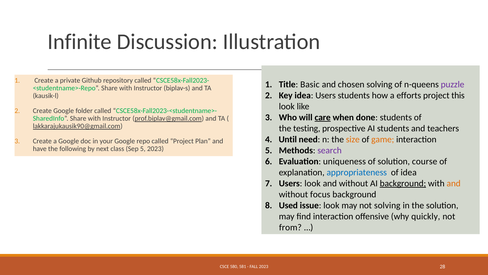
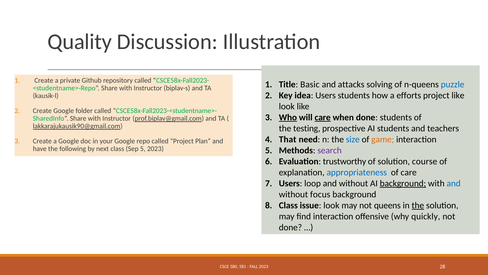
Infinite: Infinite -> Quality
chosen: chosen -> attacks
puzzle colour: purple -> blue
project this: this -> like
Who underline: none -> present
Until: Until -> That
size colour: orange -> blue
uniqueness: uniqueness -> trustworthy
of idea: idea -> care
Users look: look -> loop
and at (454, 183) colour: orange -> blue
Used at (288, 205): Used -> Class
not solving: solving -> queens
the at (418, 205) underline: none -> present
from at (290, 227): from -> done
